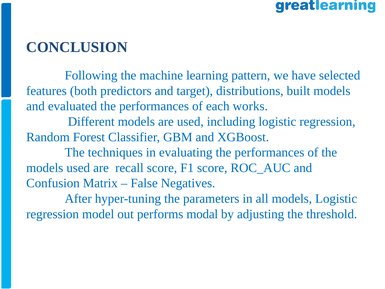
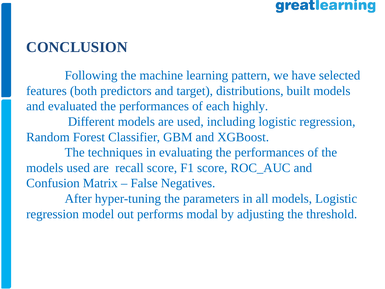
works: works -> highly
